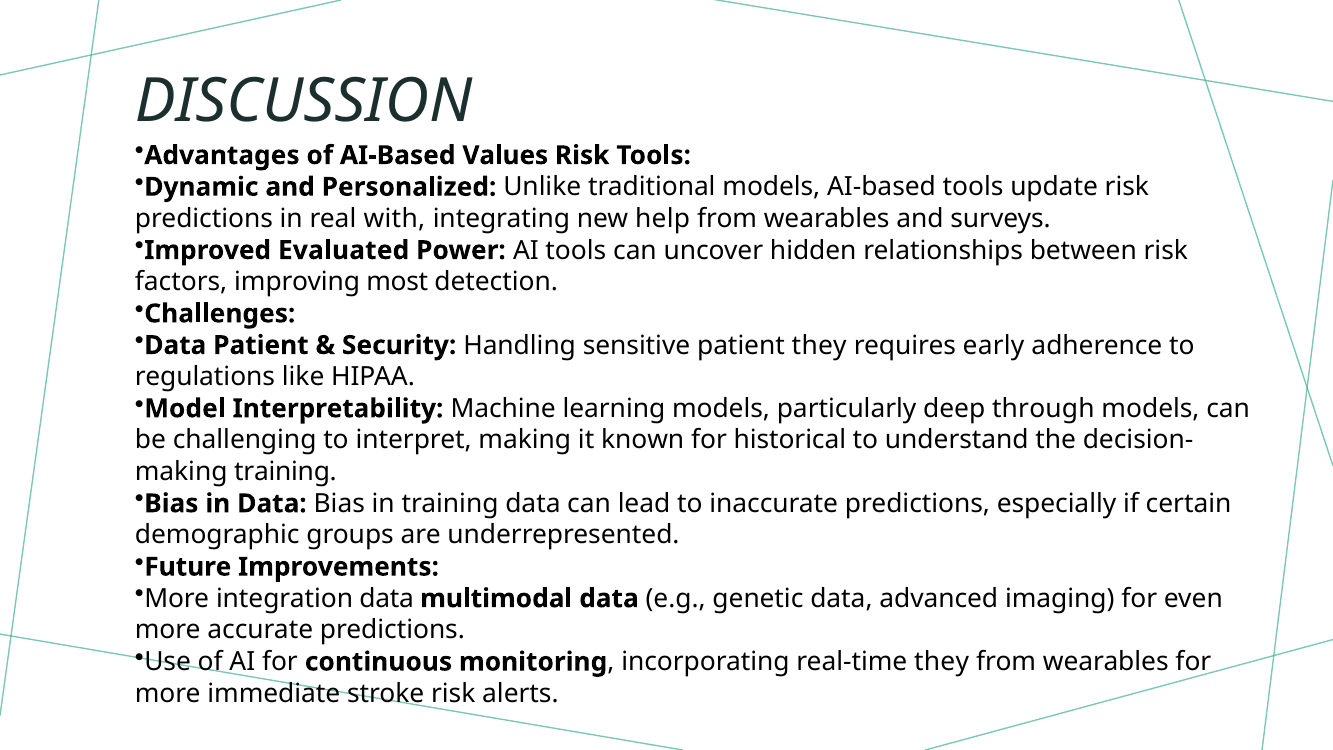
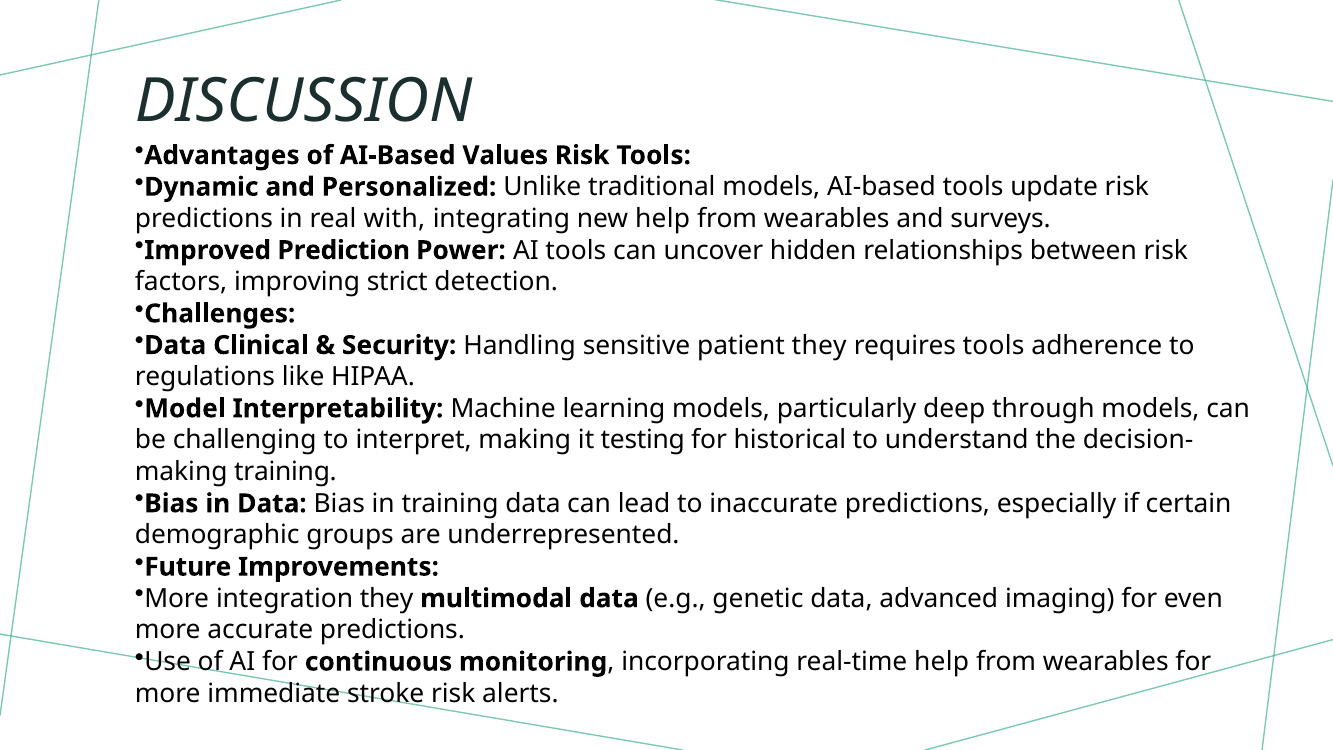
Evaluated: Evaluated -> Prediction
most: most -> strict
Data Patient: Patient -> Clinical
requires early: early -> tools
known: known -> testing
integration data: data -> they
real-time they: they -> help
